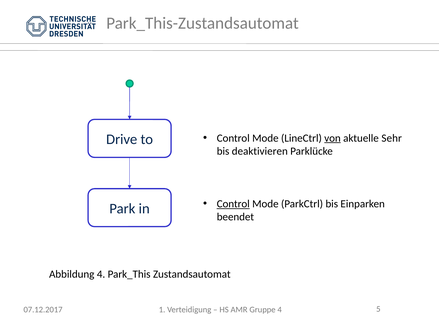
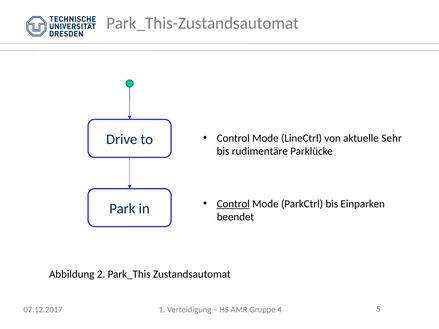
von underline: present -> none
deaktivieren: deaktivieren -> rudimentäre
Abbildung 4: 4 -> 2
